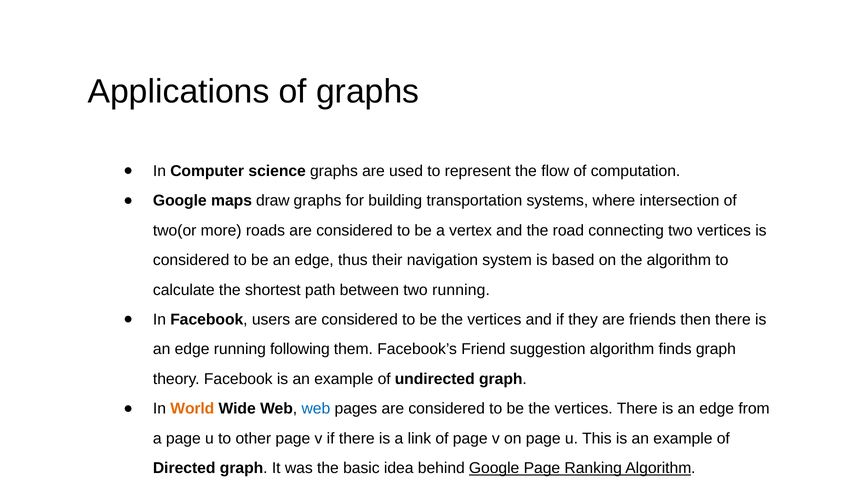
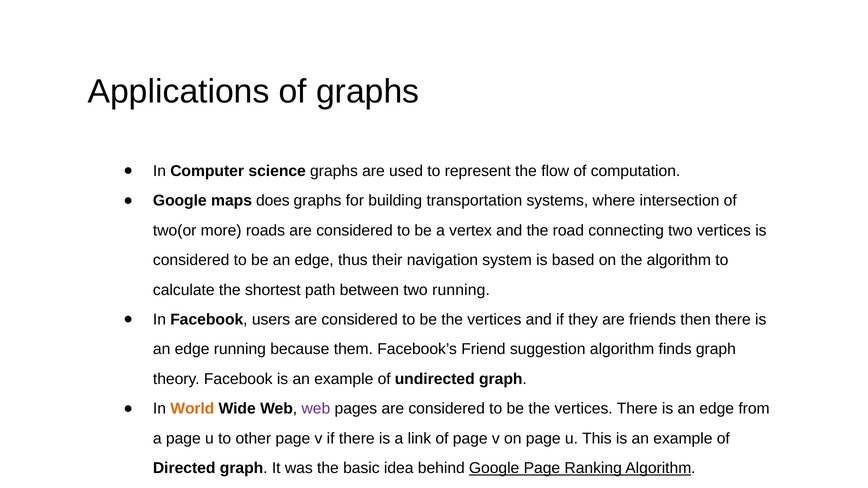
draw: draw -> does
following: following -> because
web at (316, 409) colour: blue -> purple
